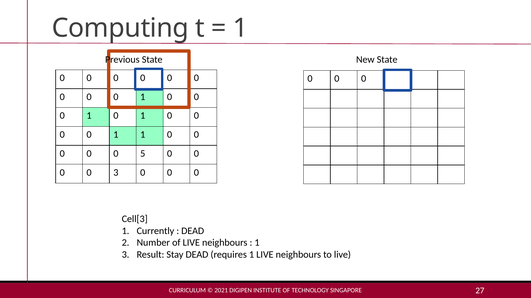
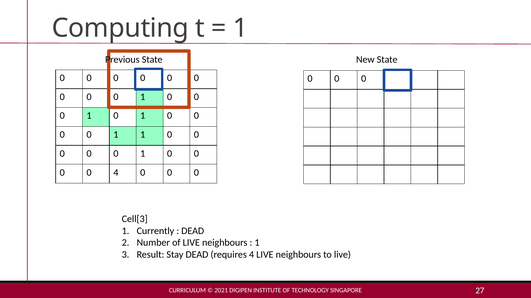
5 at (143, 154): 5 -> 1
0 3: 3 -> 4
requires 1: 1 -> 4
